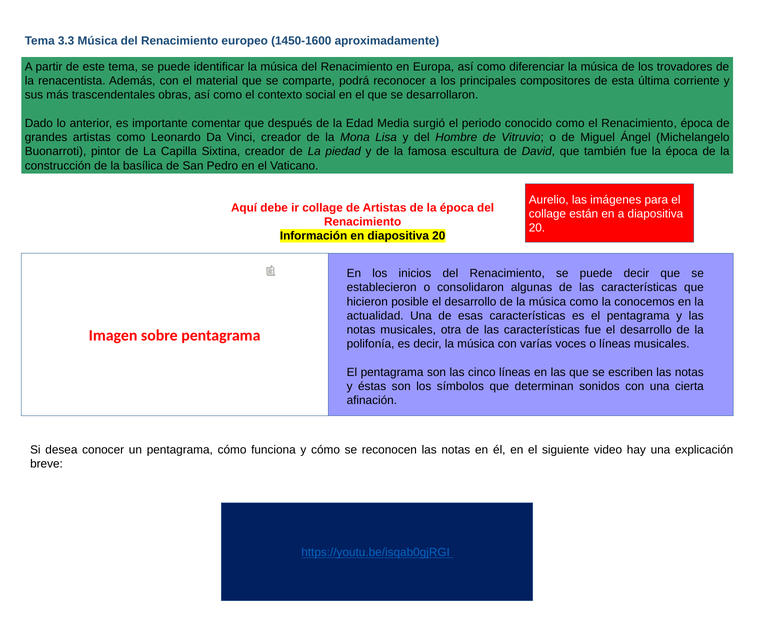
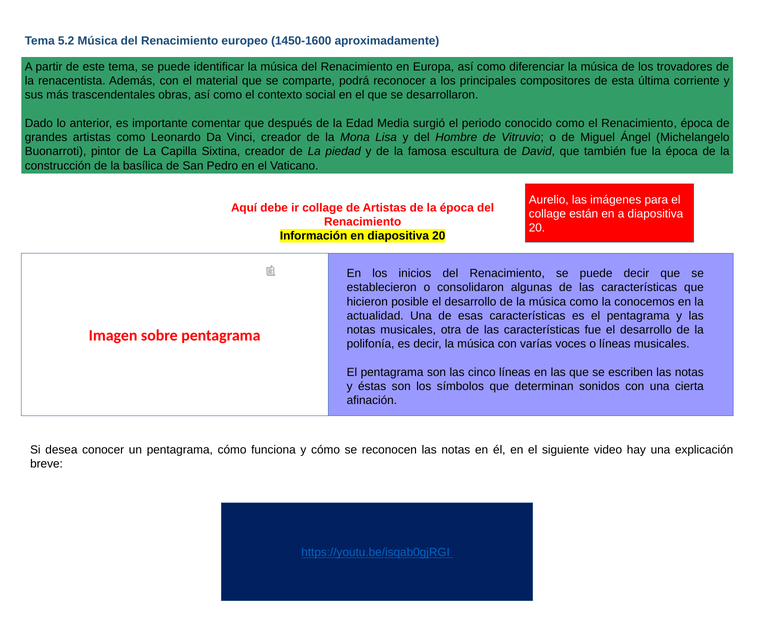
3.3: 3.3 -> 5.2
